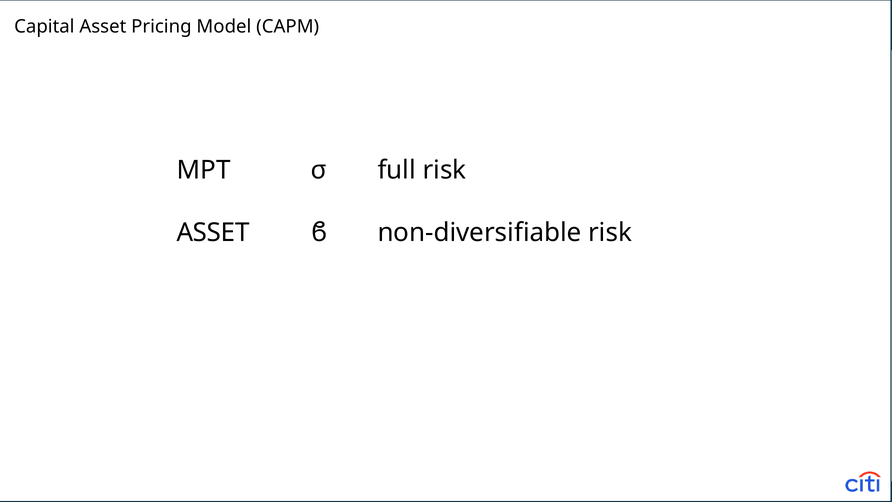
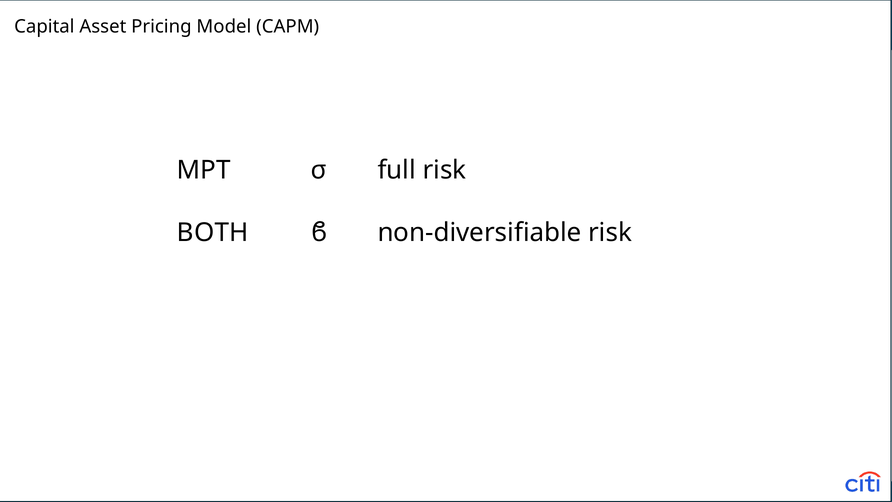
ASSET at (213, 233): ASSET -> BOTH
